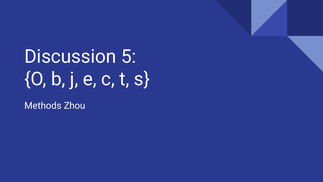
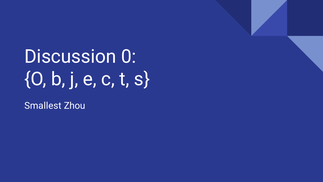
5: 5 -> 0
Methods: Methods -> Smallest
